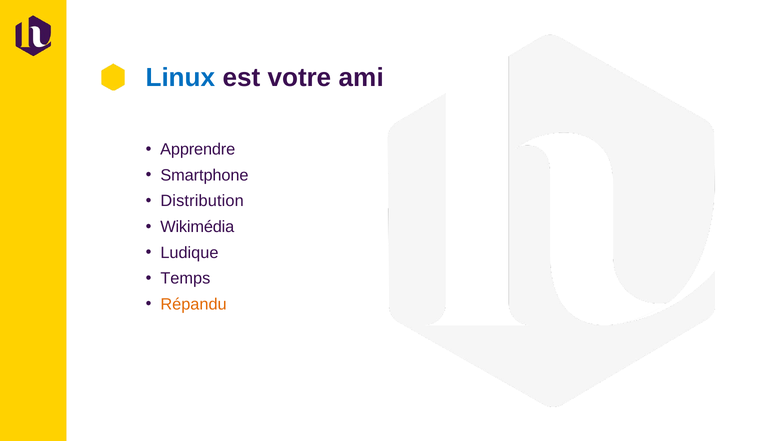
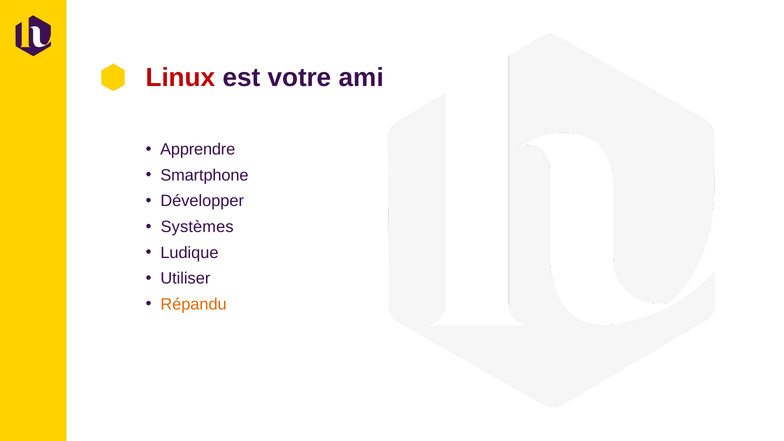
Linux colour: blue -> red
Distribution: Distribution -> Développer
Wikimédia: Wikimédia -> Systèmes
Temps: Temps -> Utiliser
